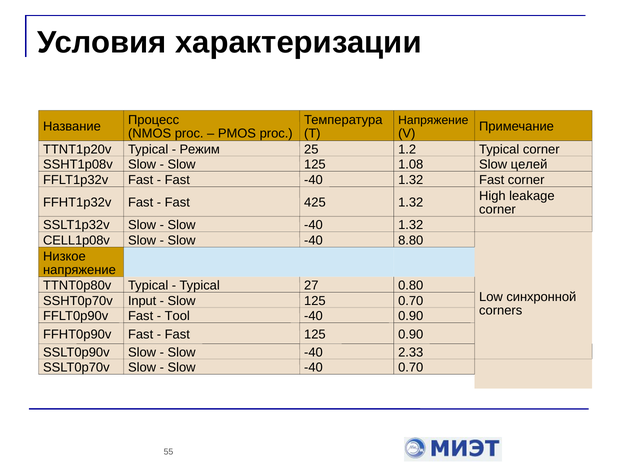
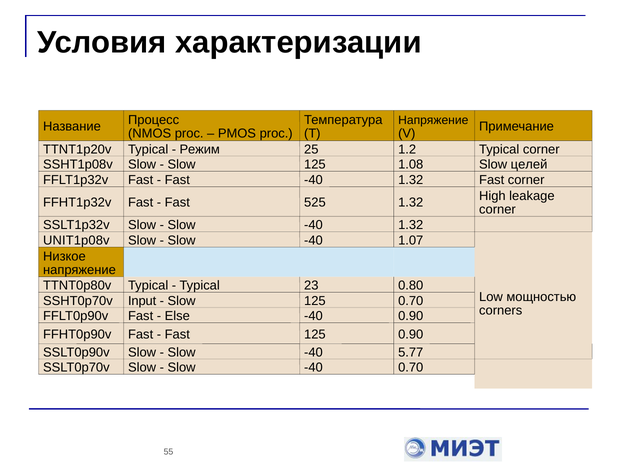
425: 425 -> 525
CELL1p08v: CELL1p08v -> UNIT1p08v
8.80: 8.80 -> 1.07
27: 27 -> 23
синхронной: синхронной -> мощностью
Tool: Tool -> Else
2.33: 2.33 -> 5.77
